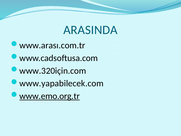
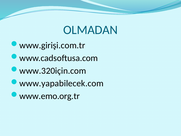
ARASINDA: ARASINDA -> OLMADAN
www.arası.com.tr: www.arası.com.tr -> www.girişi.com.tr
www.emo.org.tr underline: present -> none
